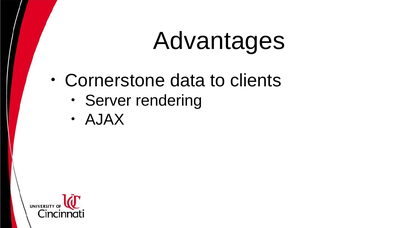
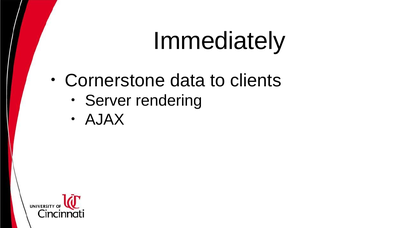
Advantages: Advantages -> Immediately
